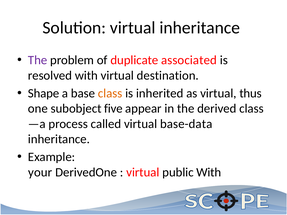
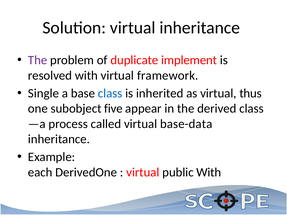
associated: associated -> implement
destination: destination -> framework
Shape: Shape -> Single
class at (110, 93) colour: orange -> blue
your: your -> each
